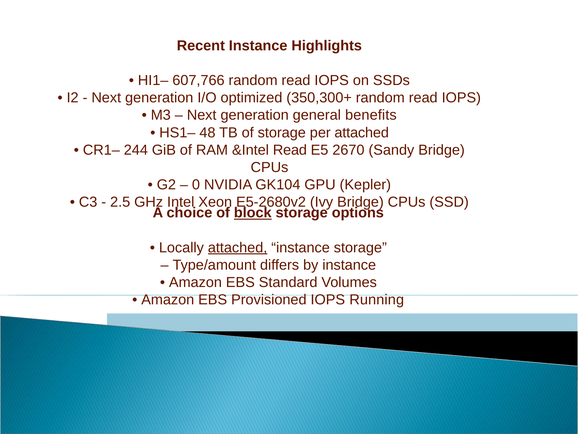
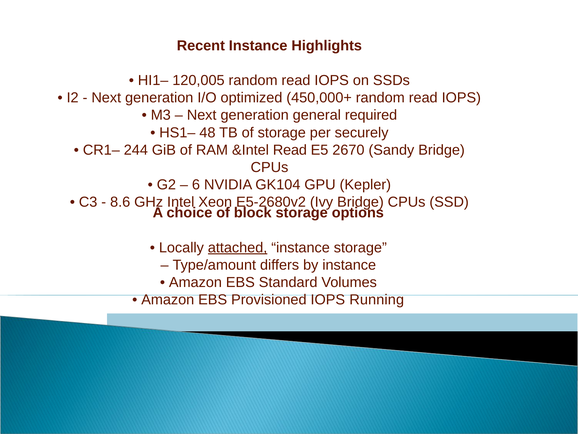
607,766: 607,766 -> 120,005
350,300+: 350,300+ -> 450,000+
benefits: benefits -> required
per attached: attached -> securely
0: 0 -> 6
2.5: 2.5 -> 8.6
block underline: present -> none
